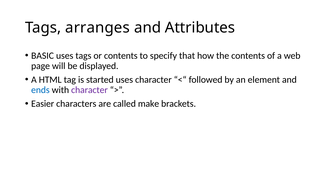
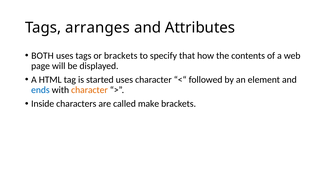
BASIC: BASIC -> BOTH
or contents: contents -> brackets
character at (89, 90) colour: purple -> orange
Easier: Easier -> Inside
